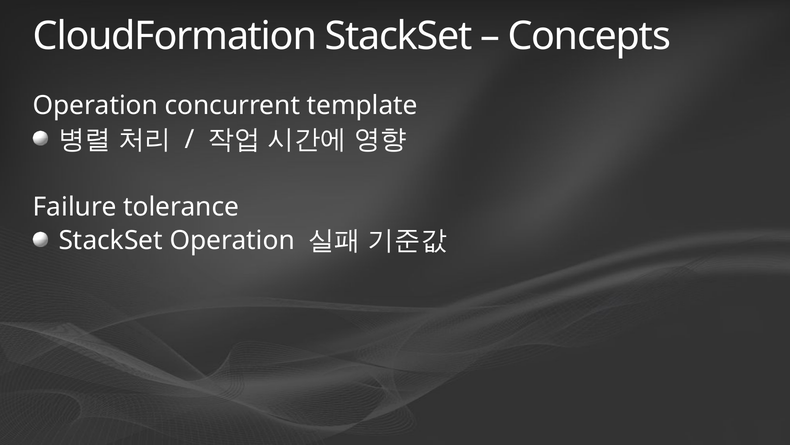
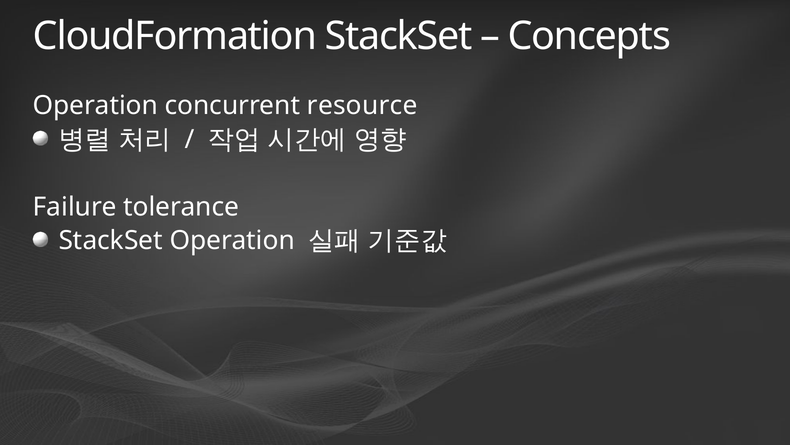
template: template -> resource
